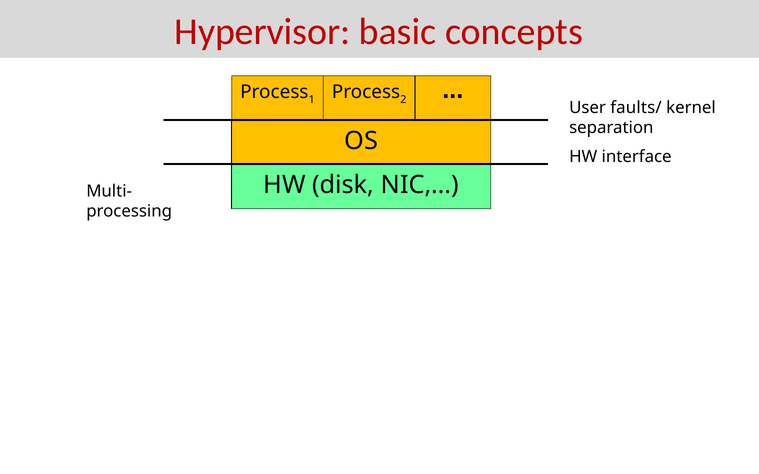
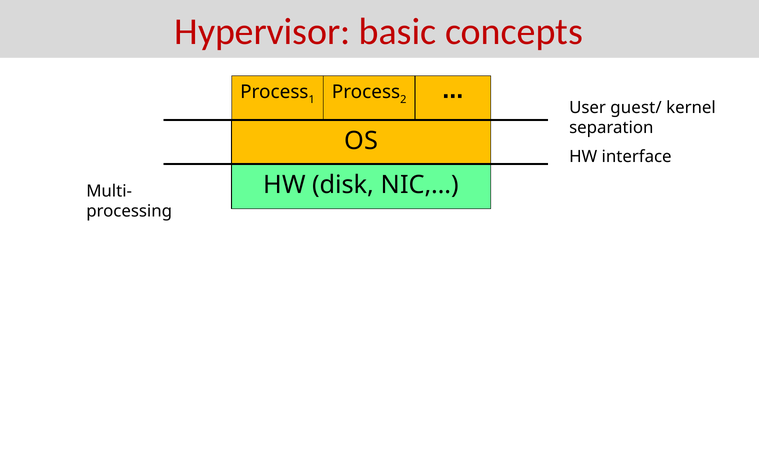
faults/: faults/ -> guest/
